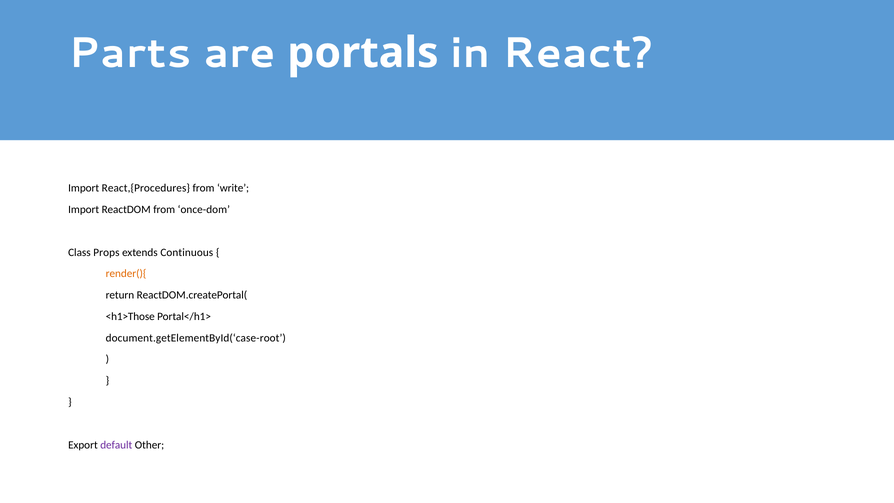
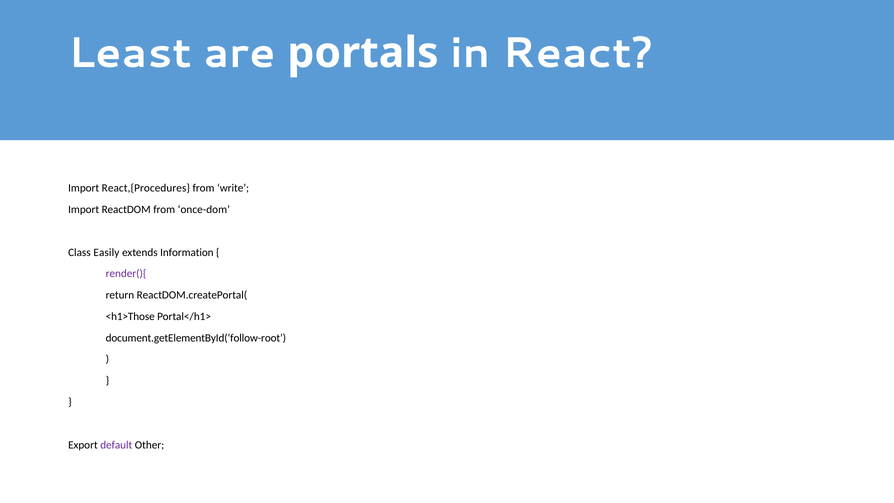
Parts: Parts -> Least
Props: Props -> Easily
Continuous: Continuous -> Information
render(){ colour: orange -> purple
document.getElementById(‘case-root: document.getElementById(‘case-root -> document.getElementById(‘follow-root
